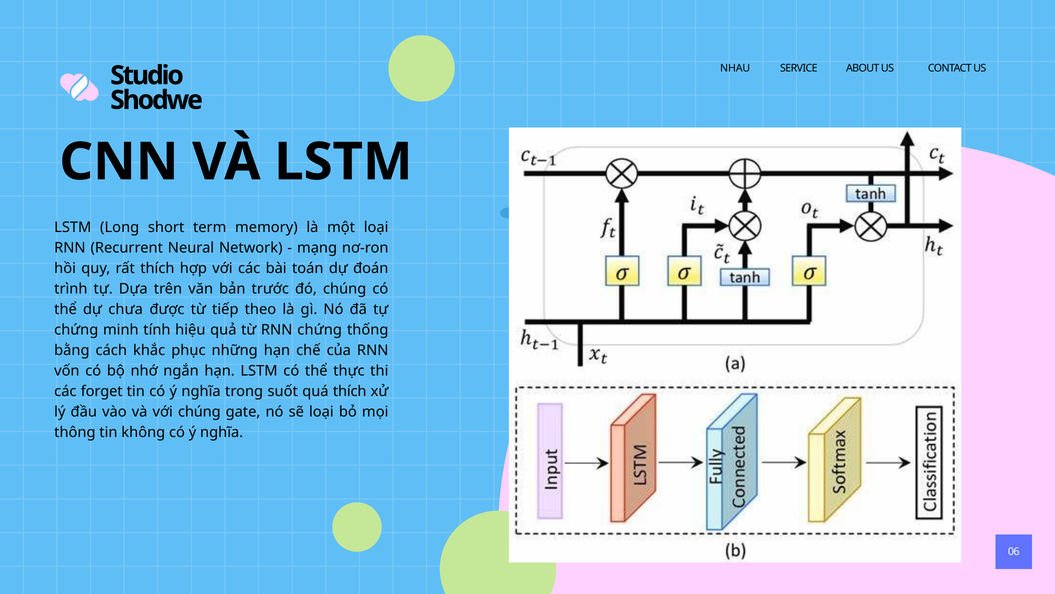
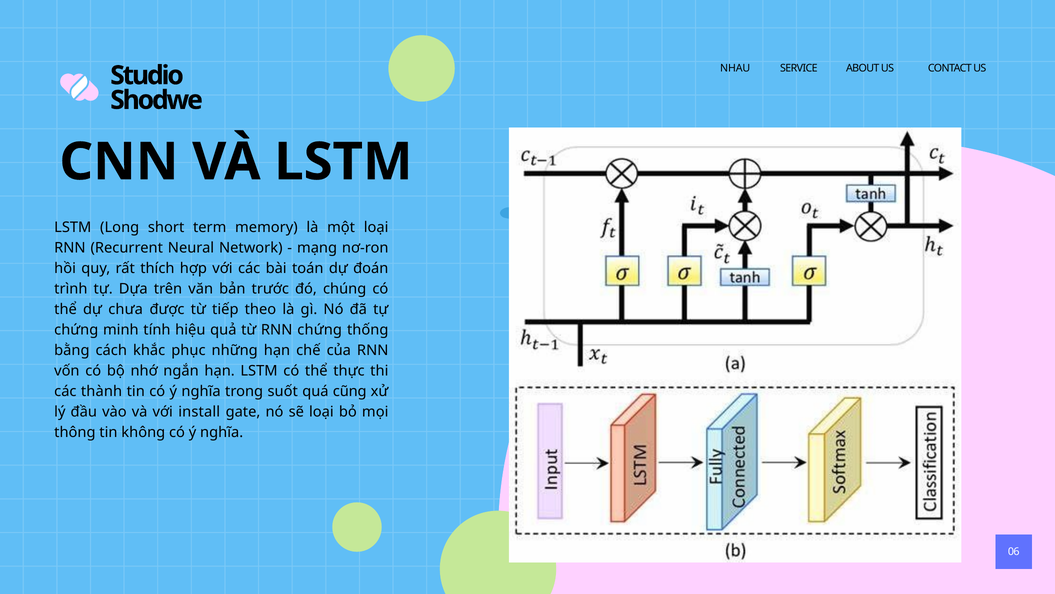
forget: forget -> thành
quá thích: thích -> cũng
với chúng: chúng -> install
